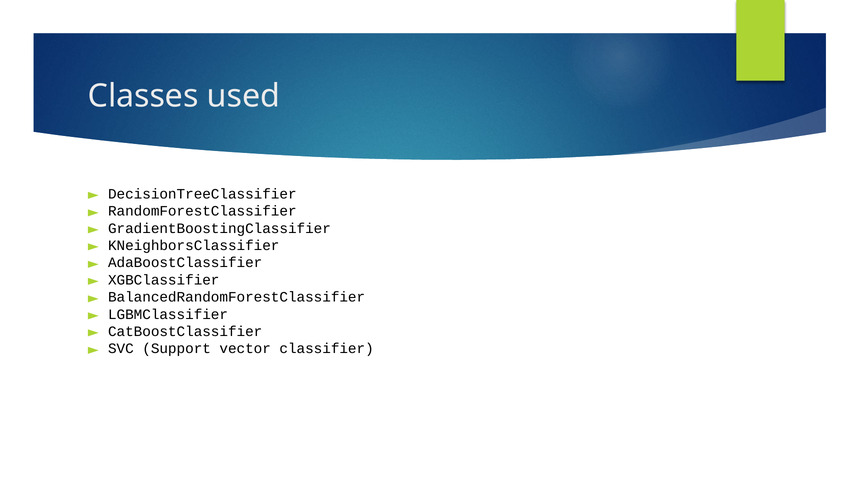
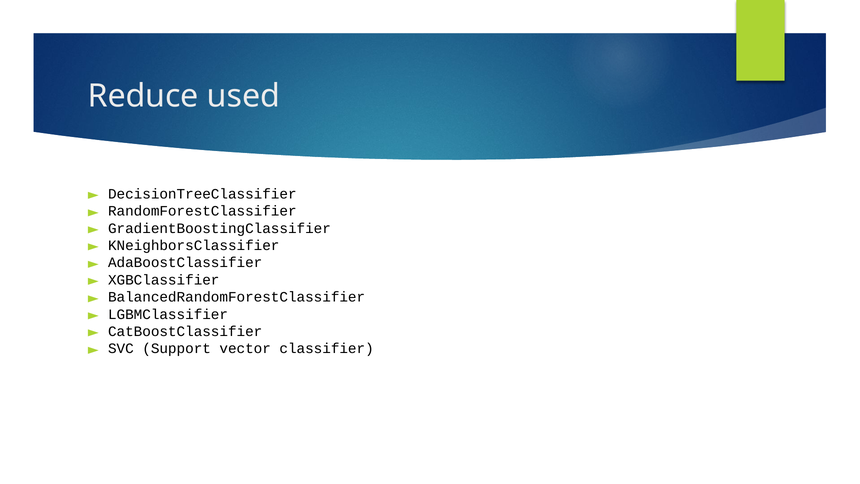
Classes: Classes -> Reduce
